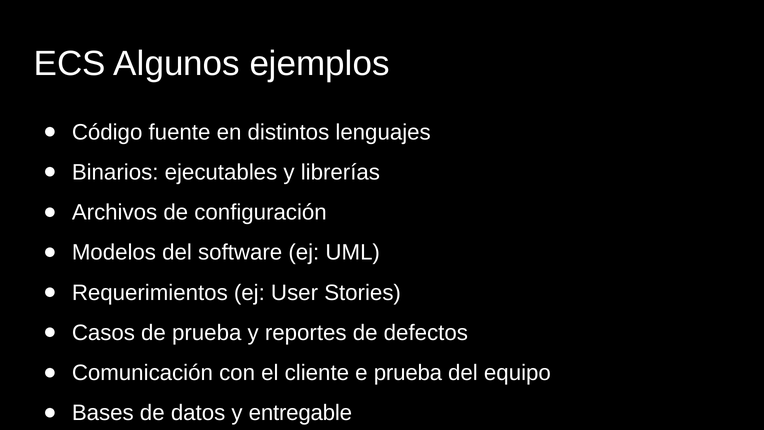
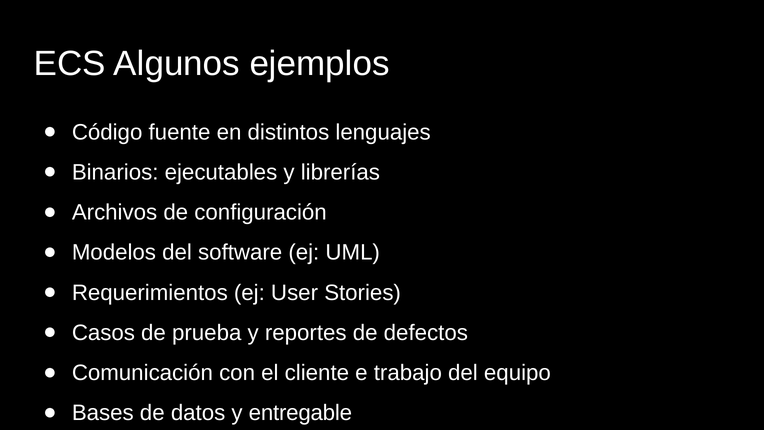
e prueba: prueba -> trabajo
